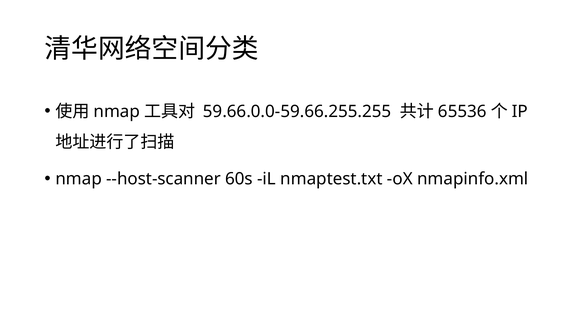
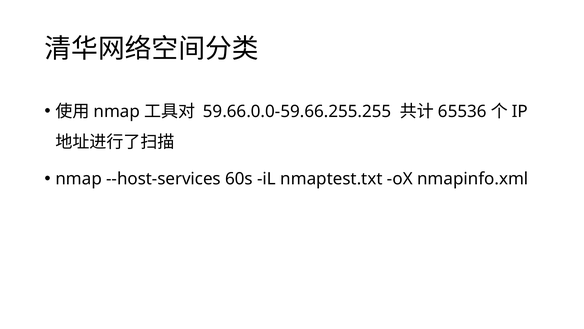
--host-scanner: --host-scanner -> --host-services
